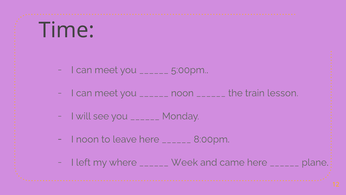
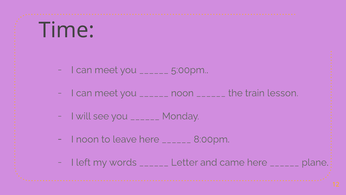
where: where -> words
Week: Week -> Letter
